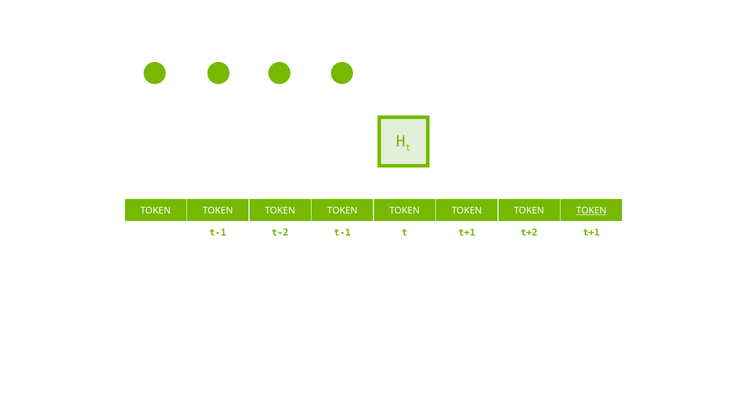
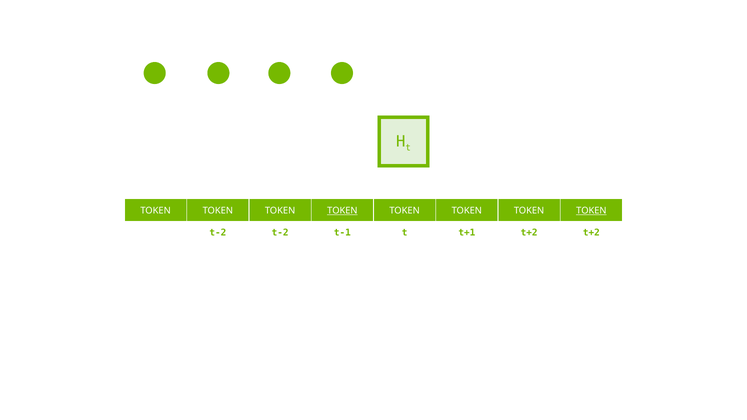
TOKEN at (342, 211) underline: none -> present
t-1 at (218, 233): t-1 -> t-2
t+2 t+1: t+1 -> t+2
